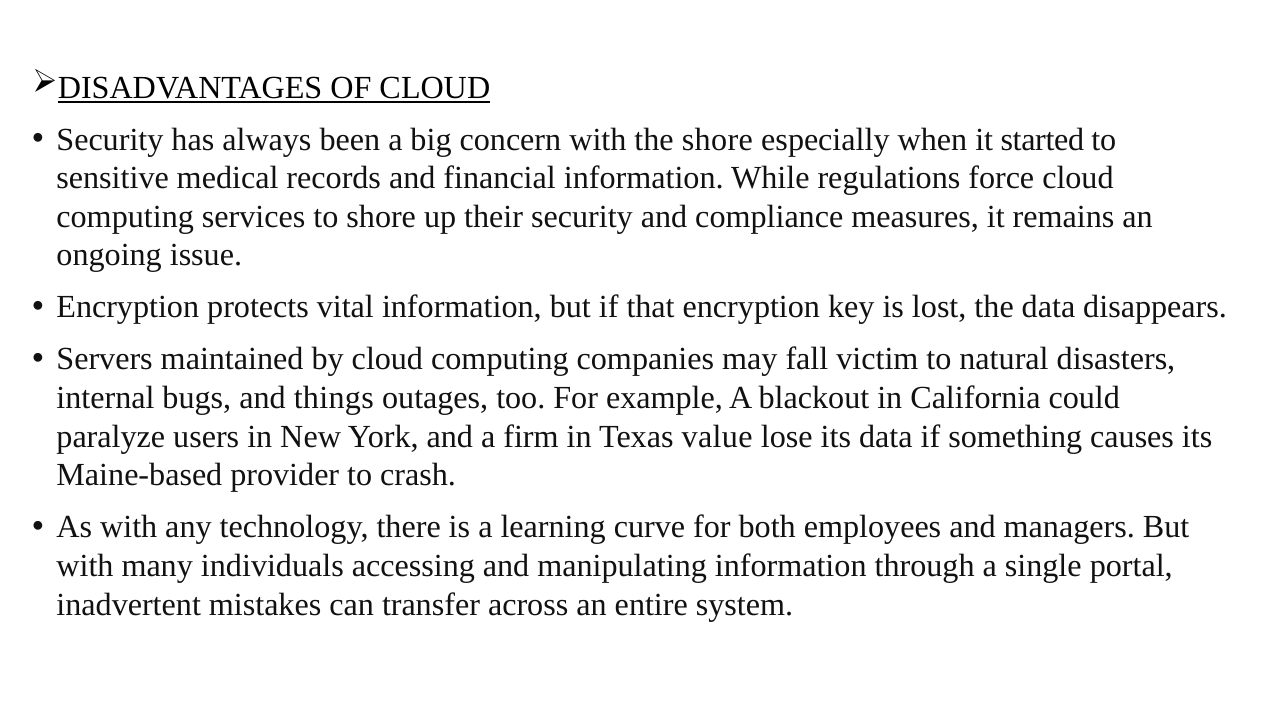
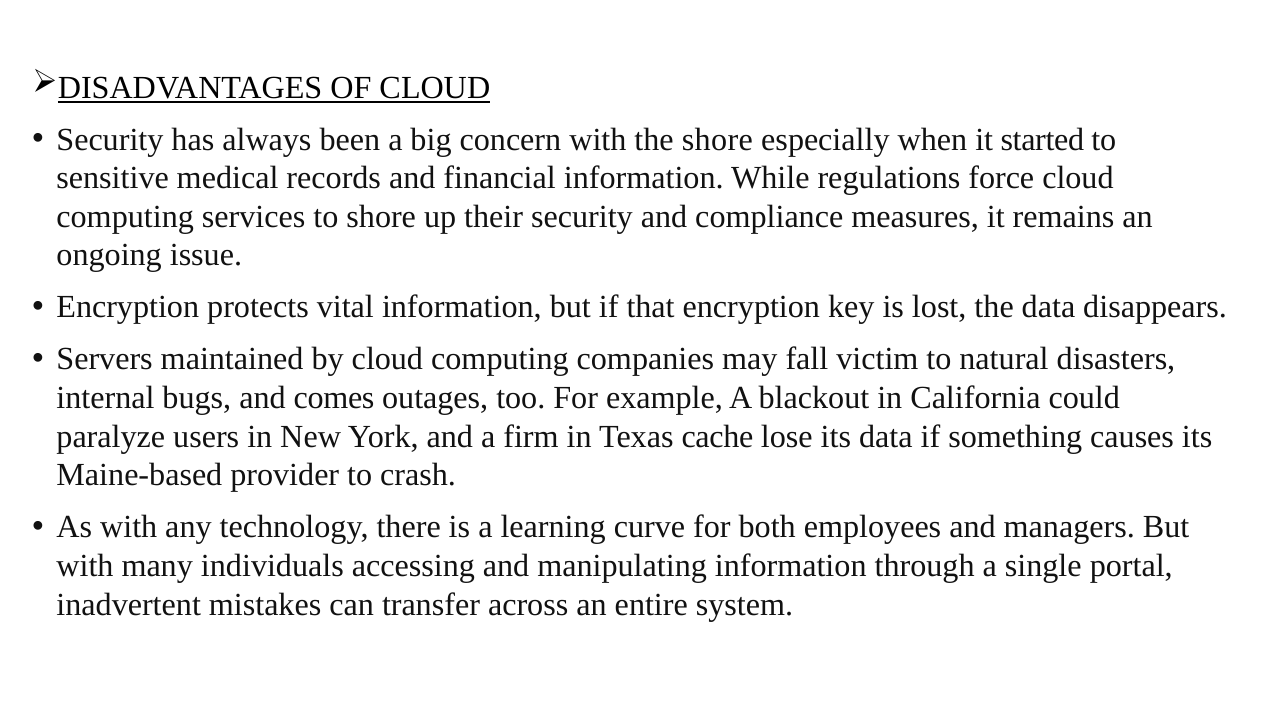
things: things -> comes
value: value -> cache
